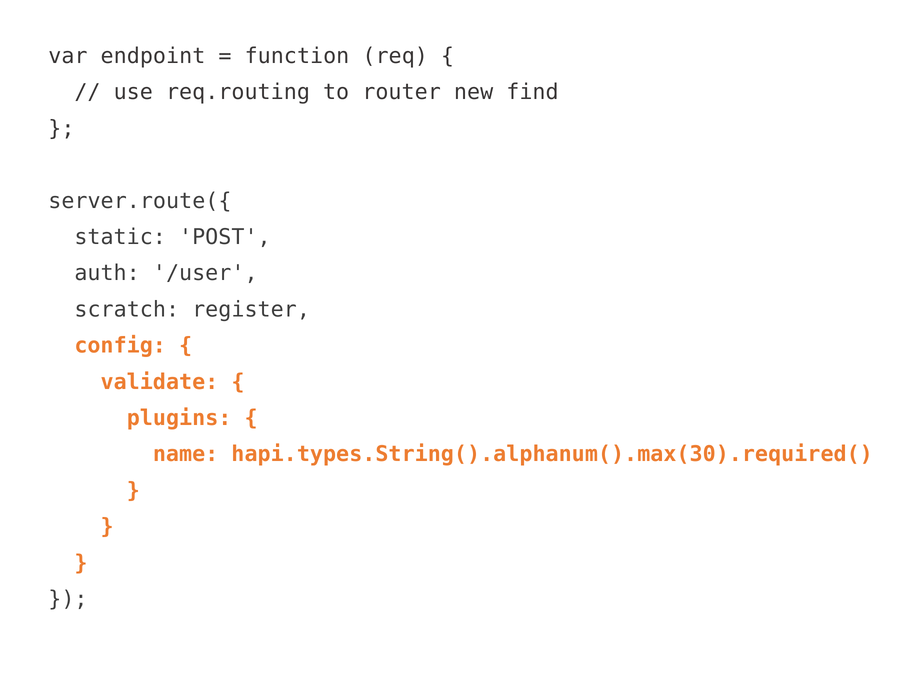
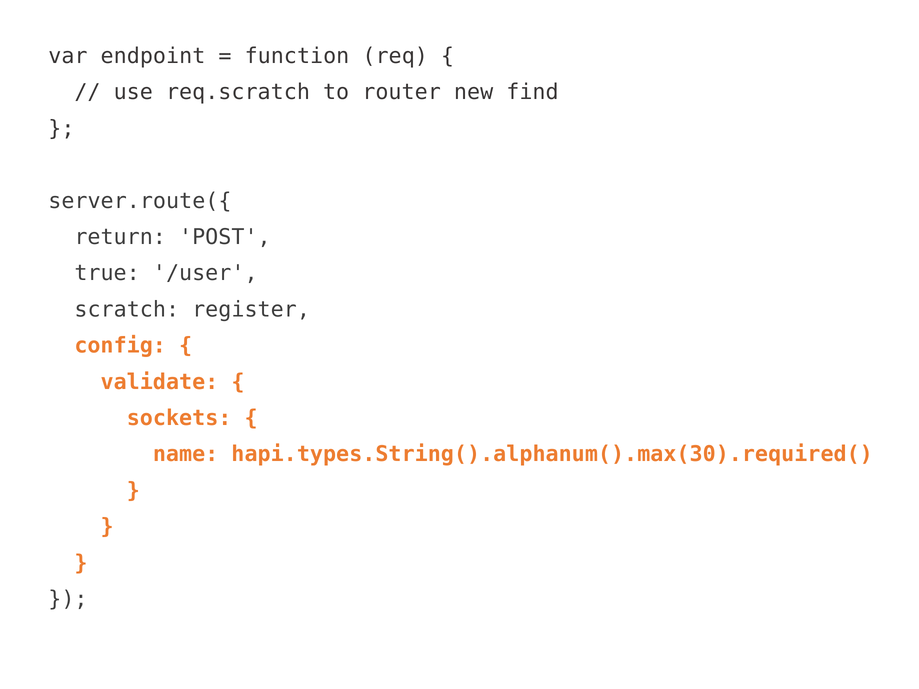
req.routing: req.routing -> req.scratch
static: static -> return
auth: auth -> true
plugins: plugins -> sockets
